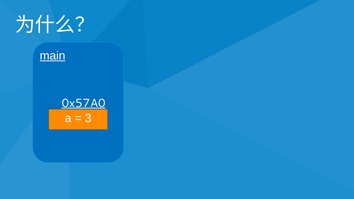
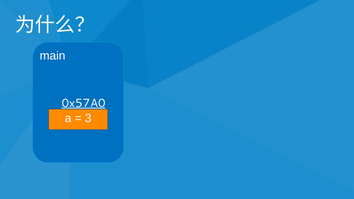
main underline: present -> none
